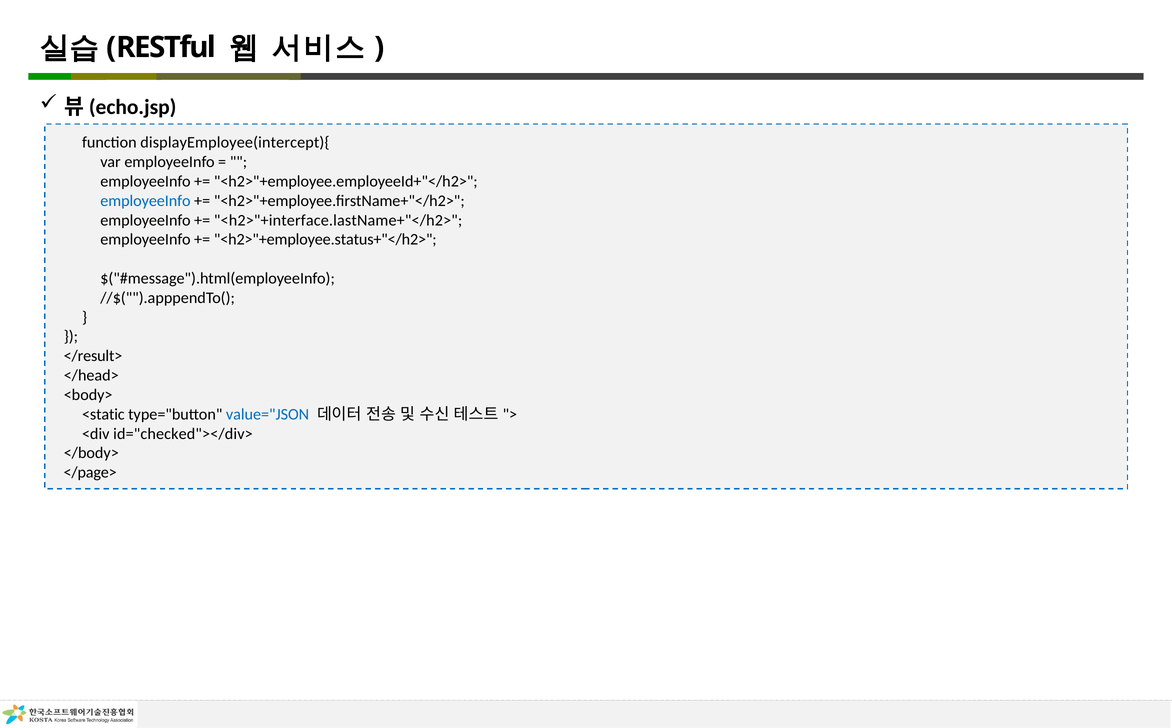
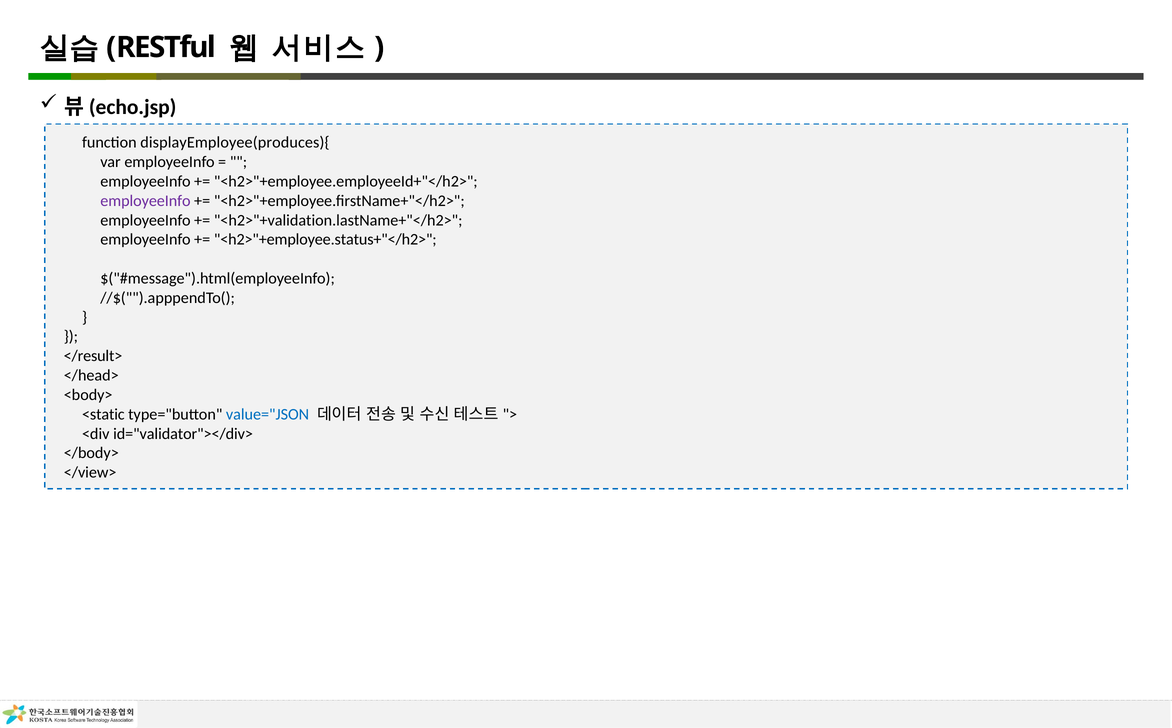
displayEmployee(intercept){: displayEmployee(intercept){ -> displayEmployee(produces){
employeeInfo at (145, 201) colour: blue -> purple
<h2>"+interface.lastName+"</h2>: <h2>"+interface.lastName+"</h2> -> <h2>"+validation.lastName+"</h2>
id="checked"></div>: id="checked"></div> -> id="validator"></div>
</page>: </page> -> </view>
